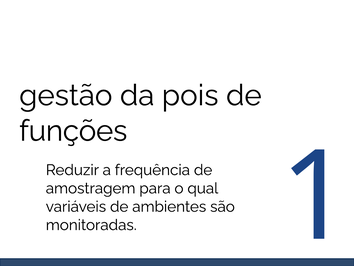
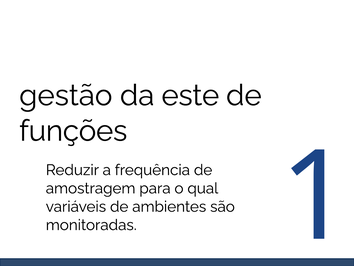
pois: pois -> este
